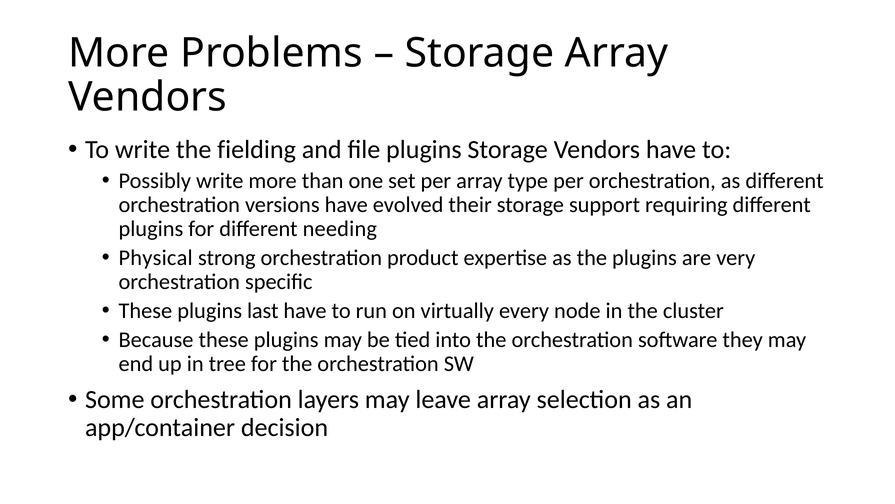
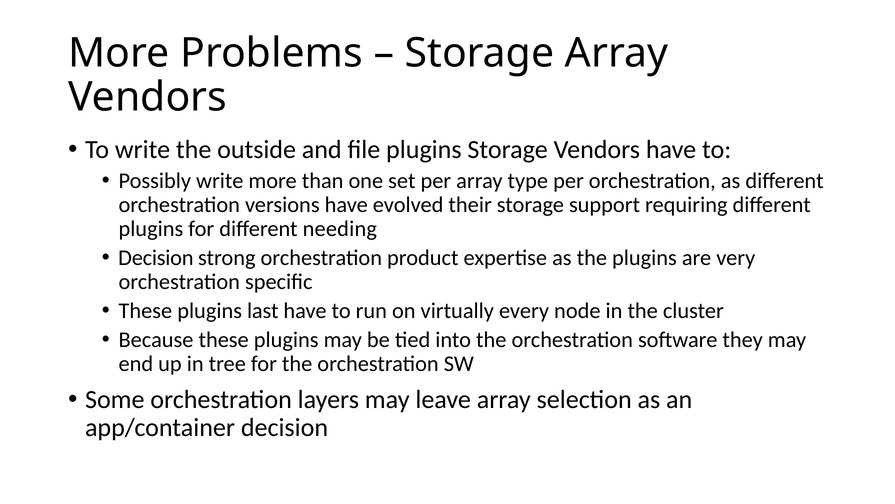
fielding: fielding -> outside
Physical at (156, 258): Physical -> Decision
